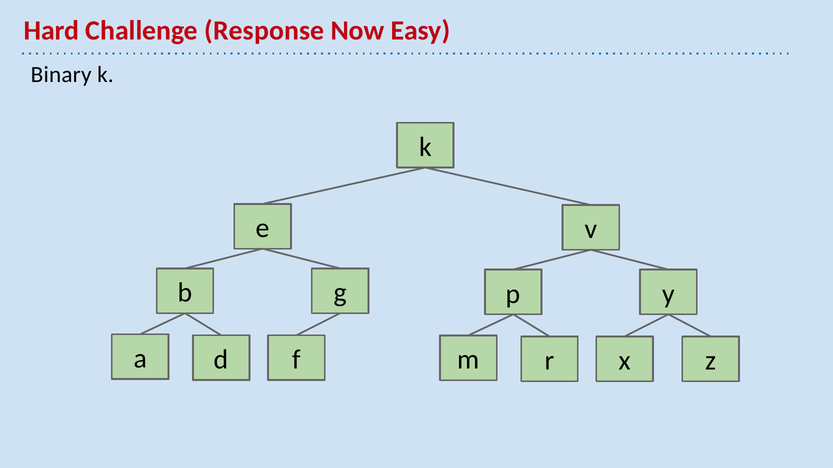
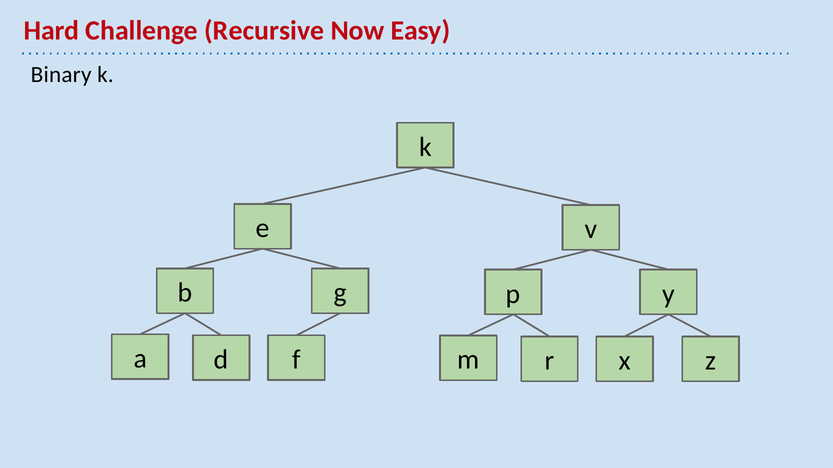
Response: Response -> Recursive
